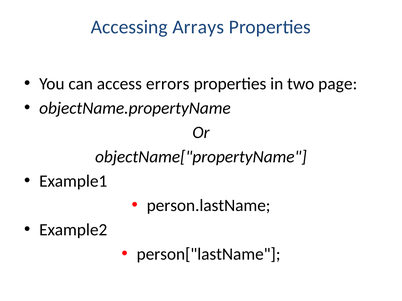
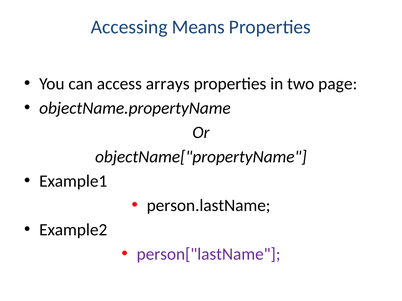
Arrays: Arrays -> Means
errors: errors -> arrays
person["lastName colour: black -> purple
